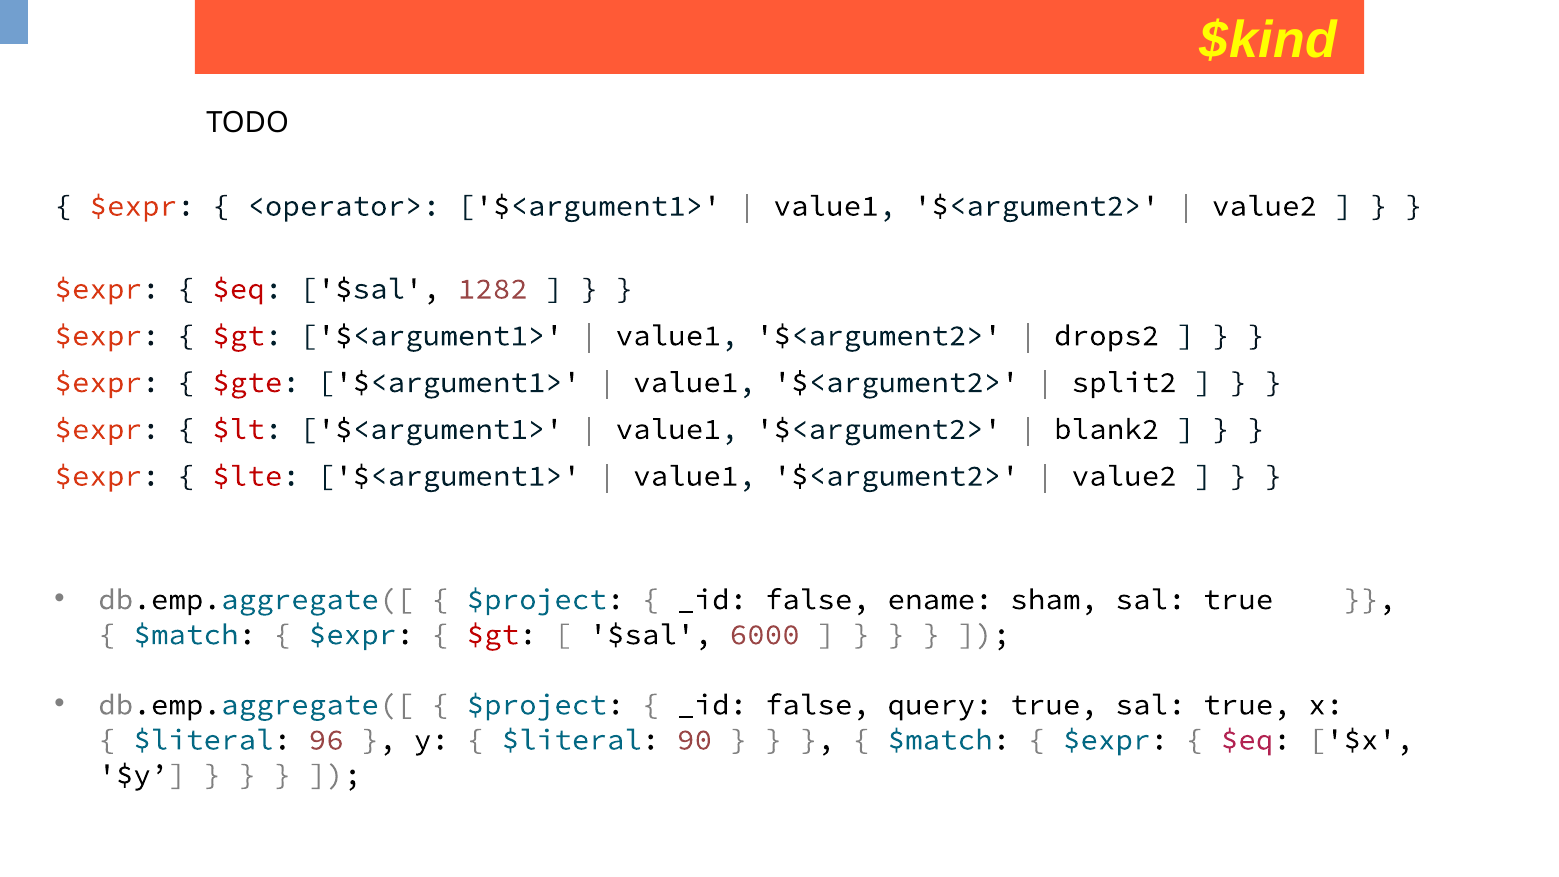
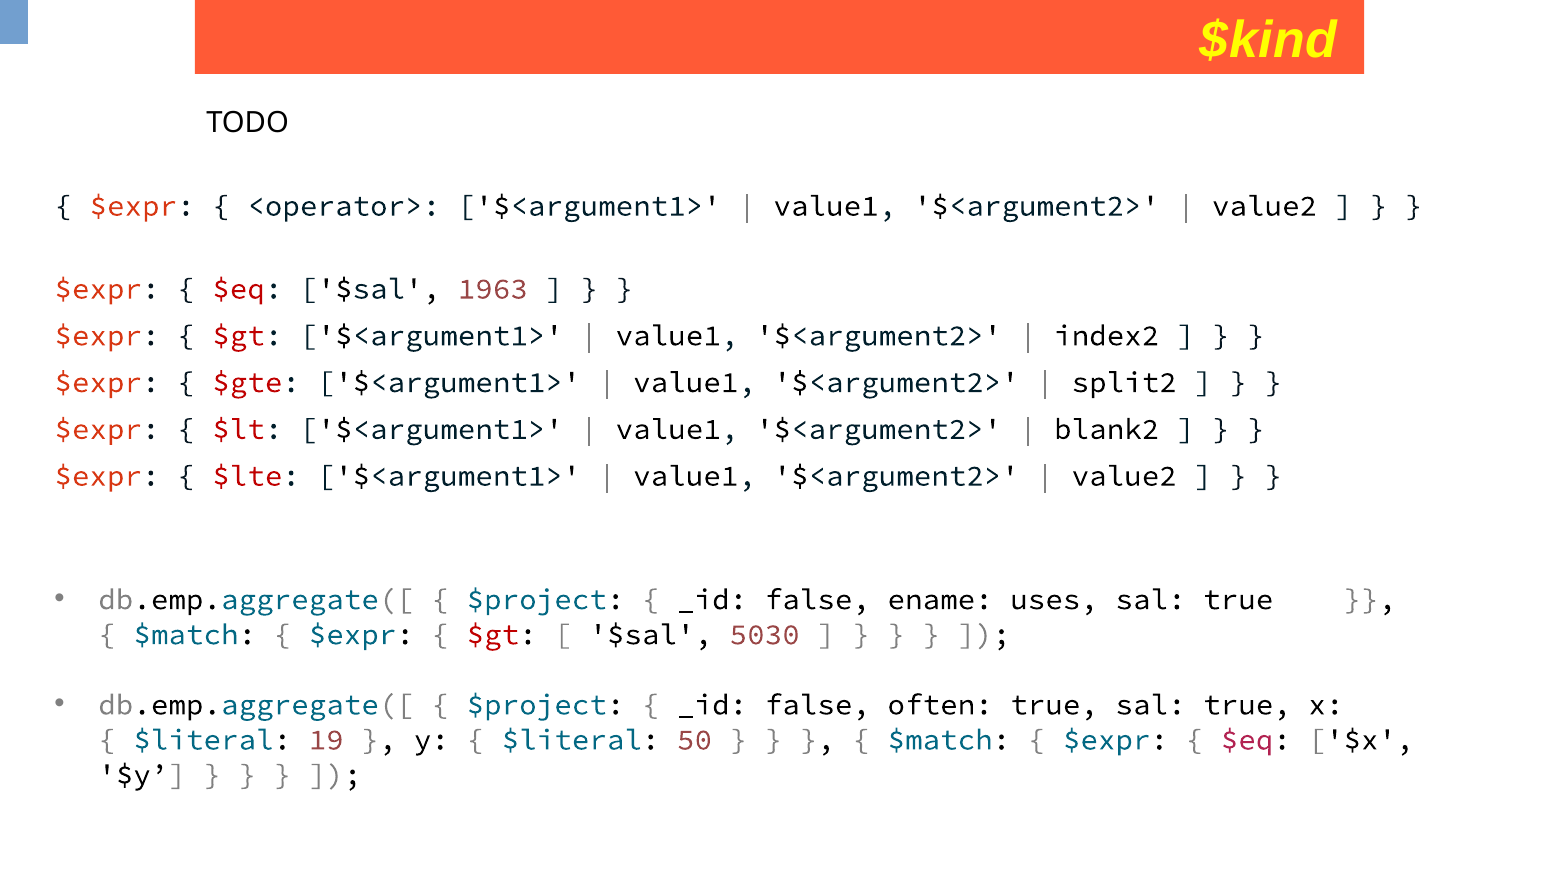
1282: 1282 -> 1963
drops2: drops2 -> index2
sham: sham -> uses
6000: 6000 -> 5030
query: query -> often
96: 96 -> 19
90: 90 -> 50
